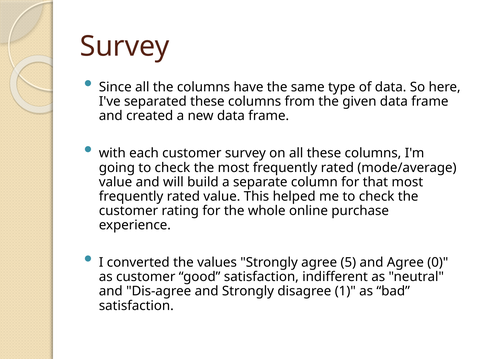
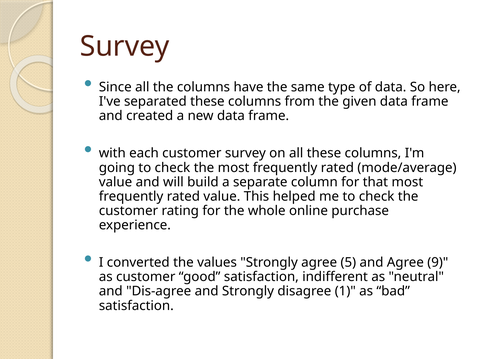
0: 0 -> 9
